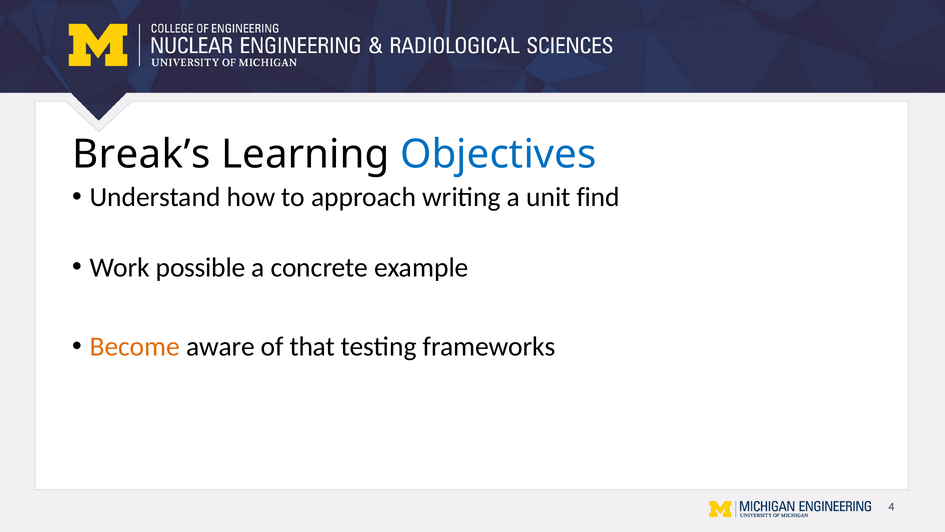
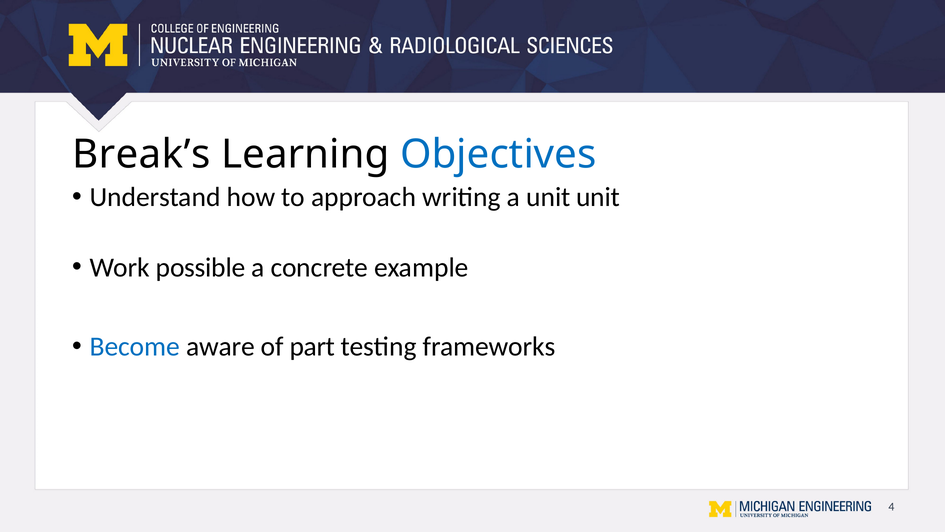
unit find: find -> unit
Become colour: orange -> blue
that: that -> part
